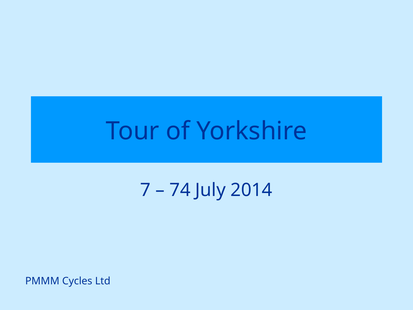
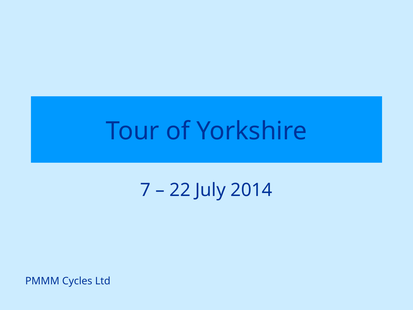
74: 74 -> 22
